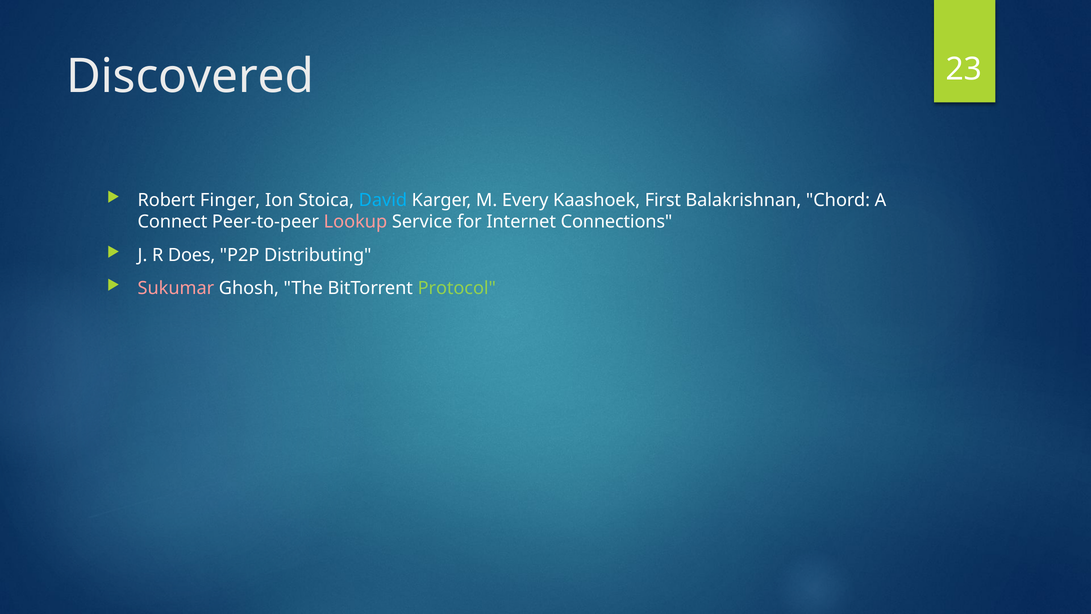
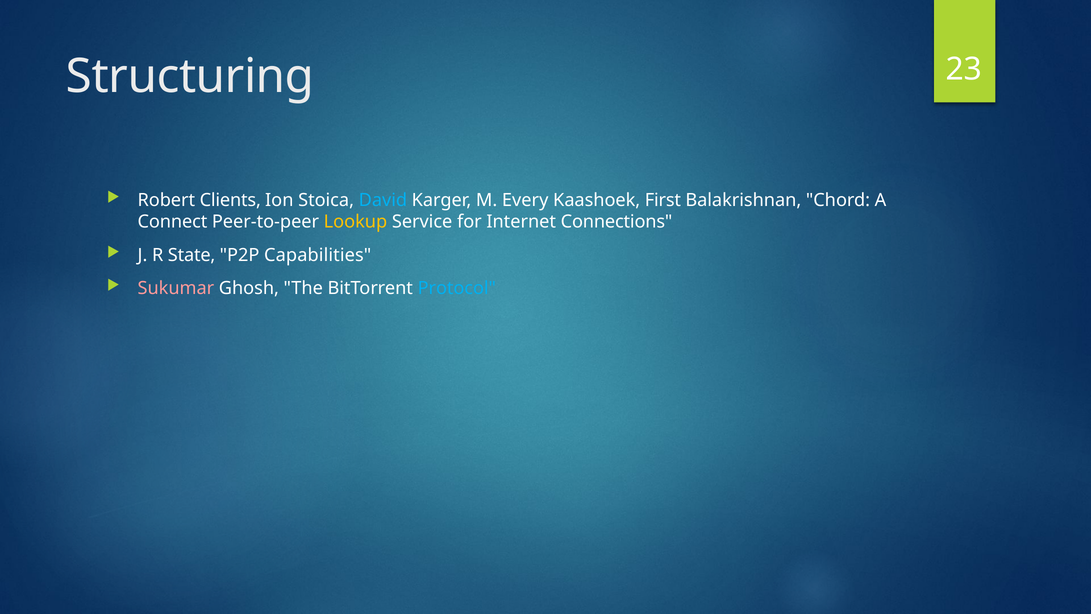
Discovered: Discovered -> Structuring
Finger: Finger -> Clients
Lookup colour: pink -> yellow
Does: Does -> State
Distributing: Distributing -> Capabilities
Protocol colour: light green -> light blue
